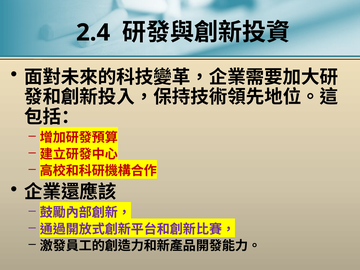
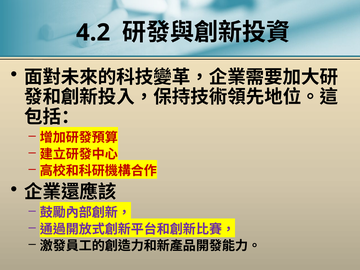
2.4: 2.4 -> 4.2
